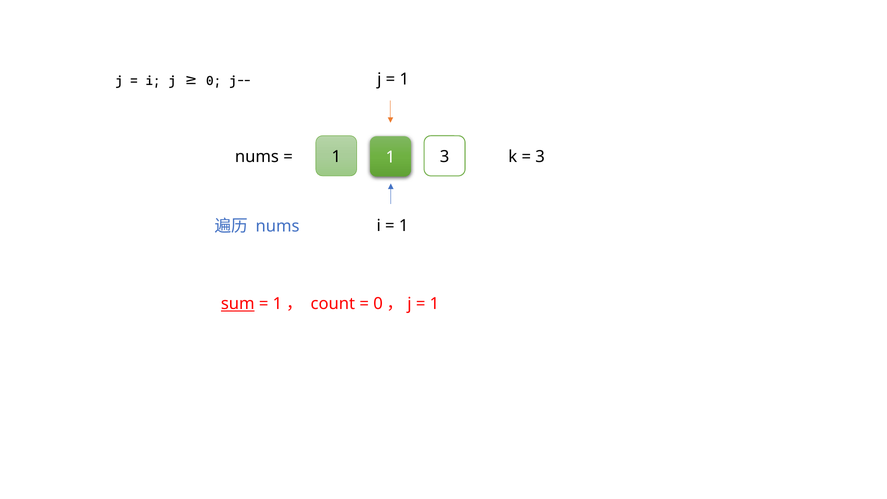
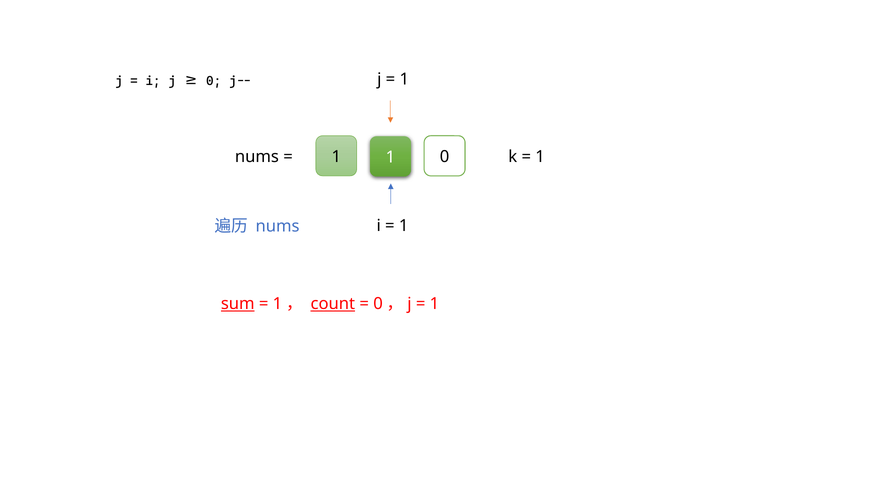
1 3: 3 -> 0
3 at (540, 157): 3 -> 1
count underline: none -> present
